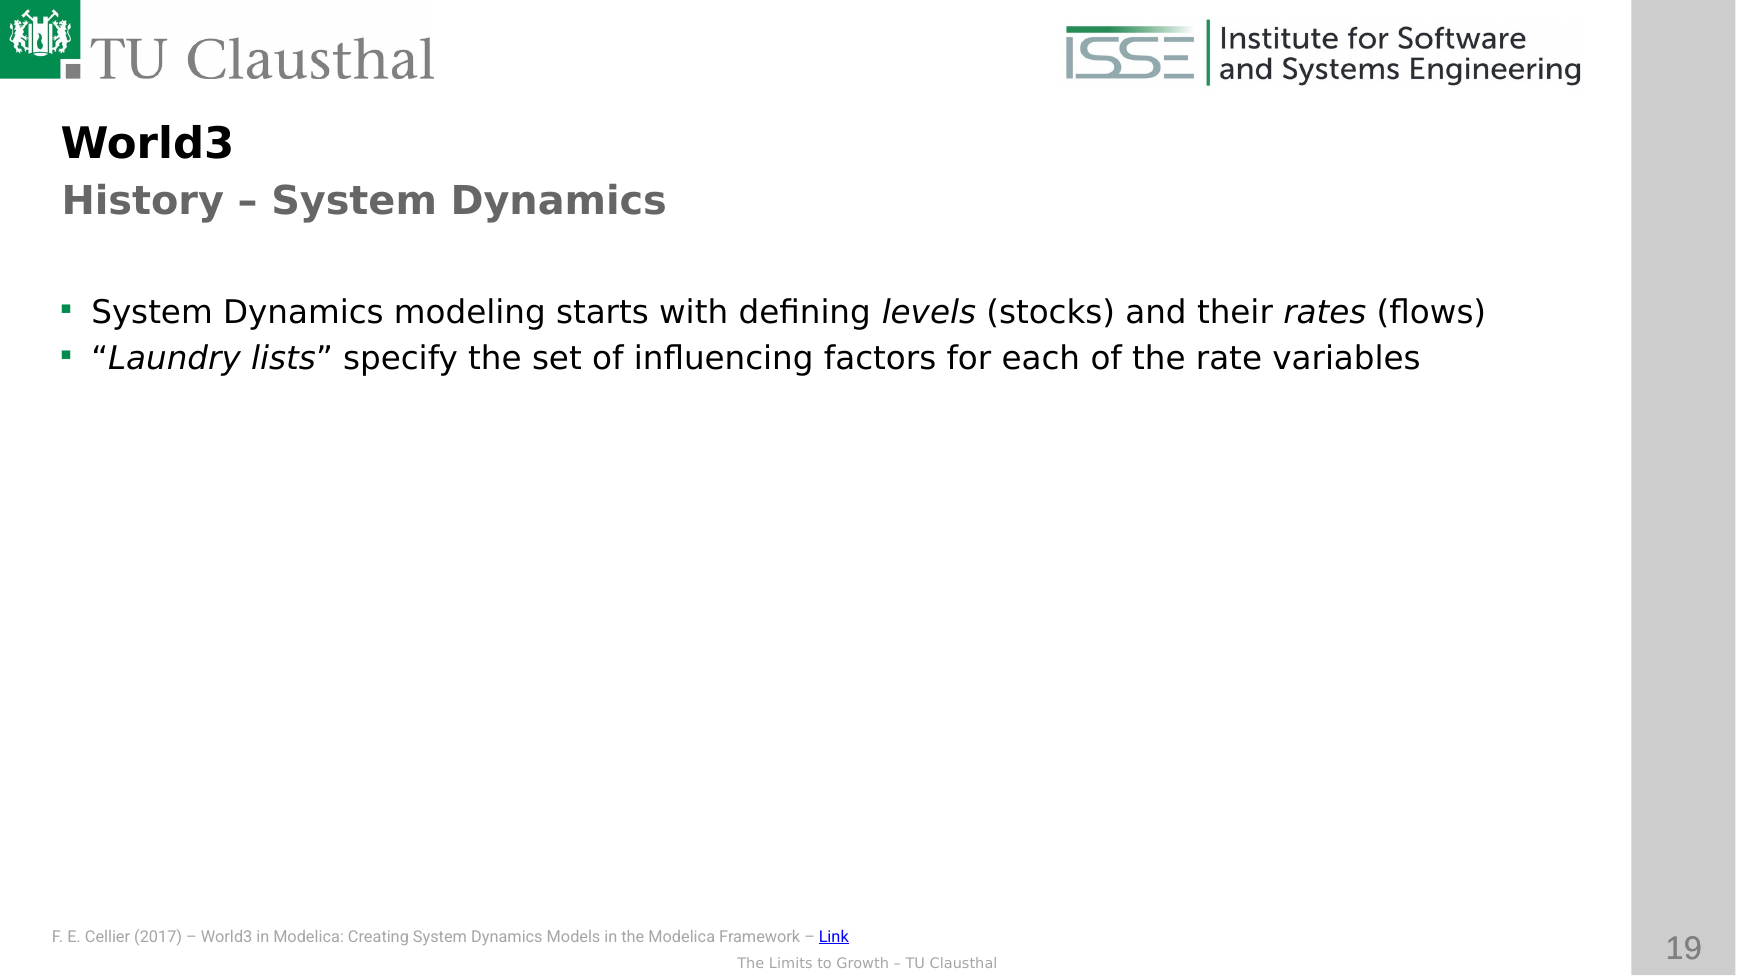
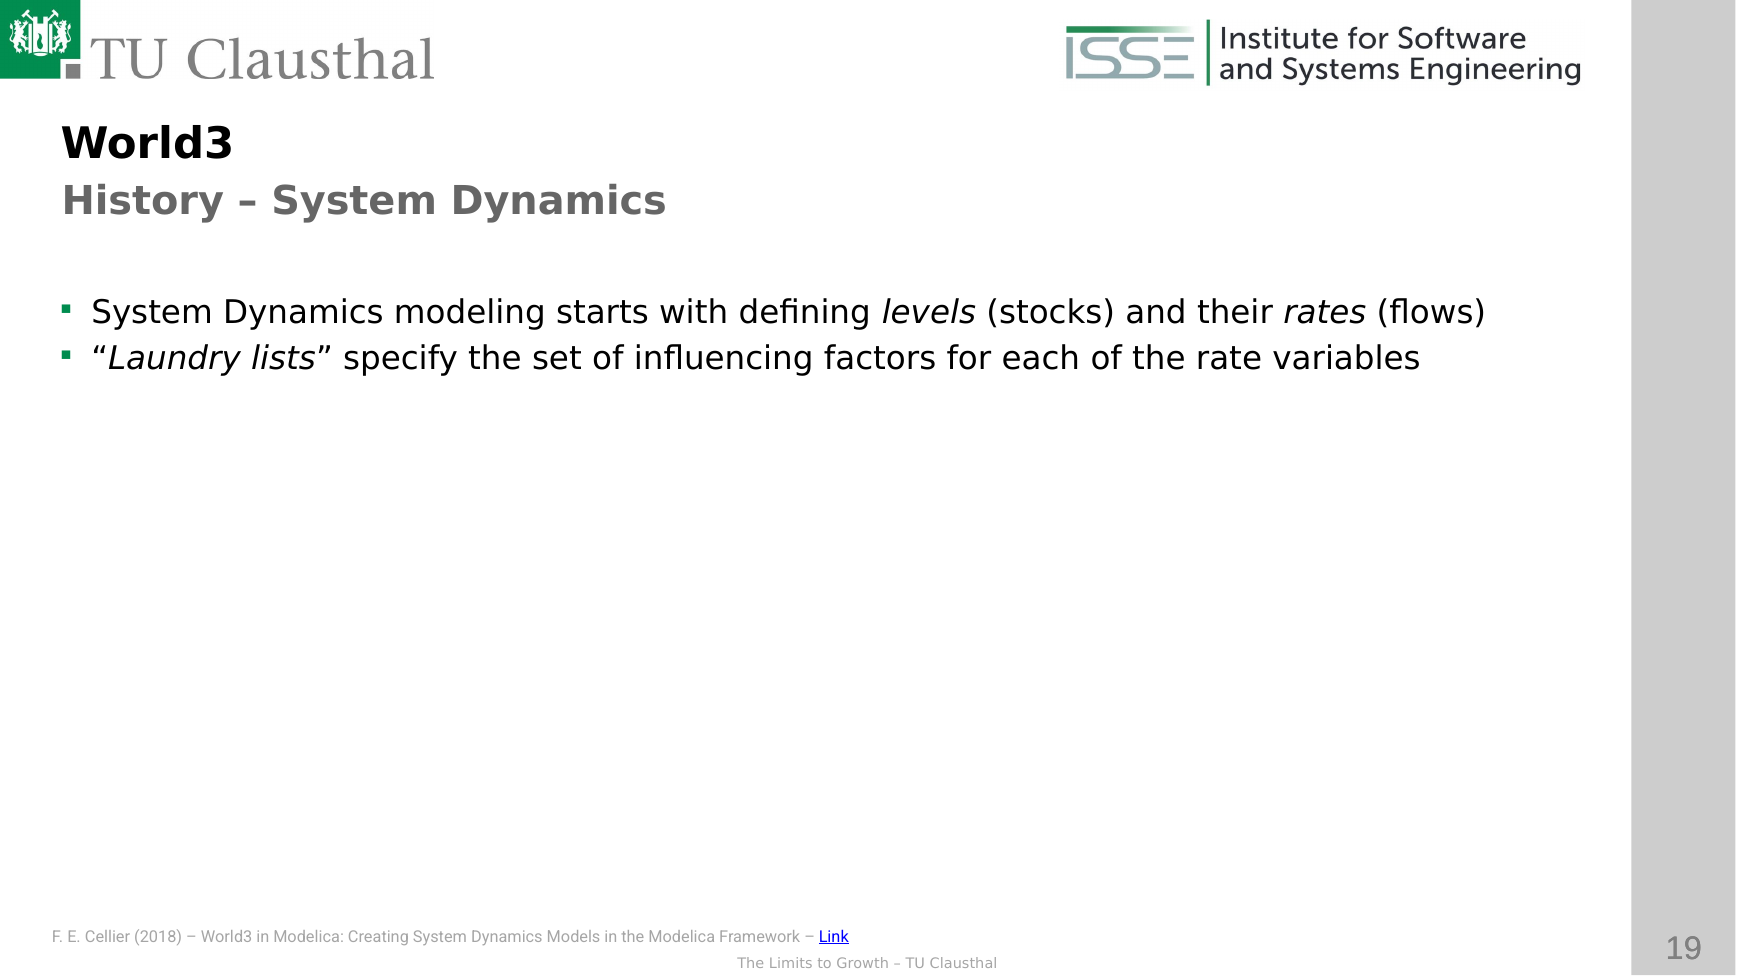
2017: 2017 -> 2018
